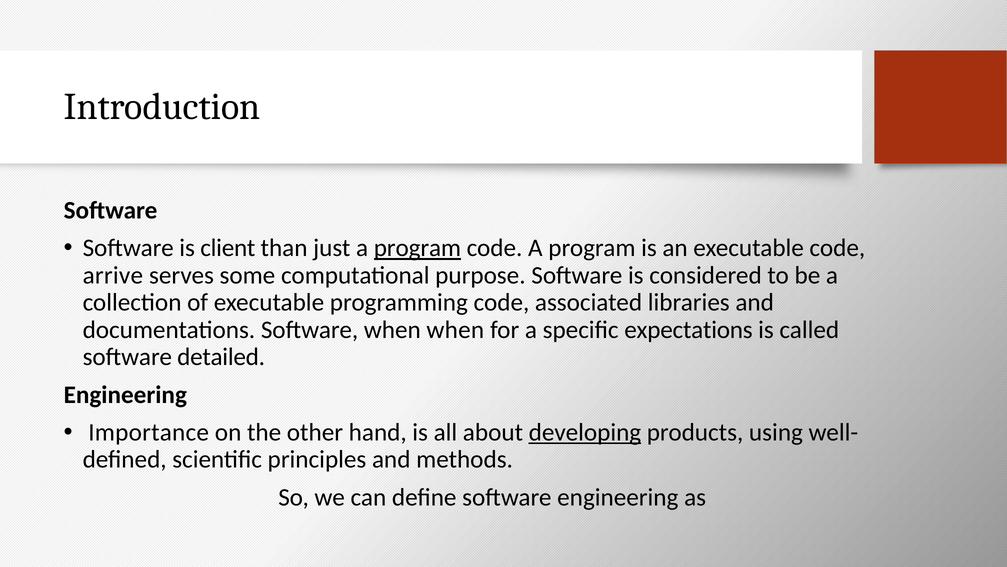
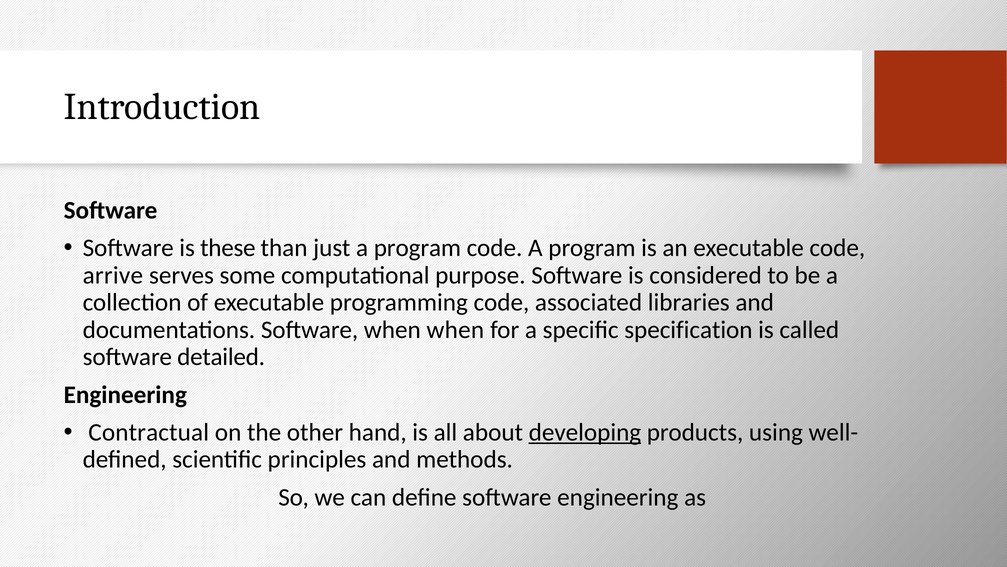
client: client -> these
program at (417, 248) underline: present -> none
expectations: expectations -> specification
Importance: Importance -> Contractual
